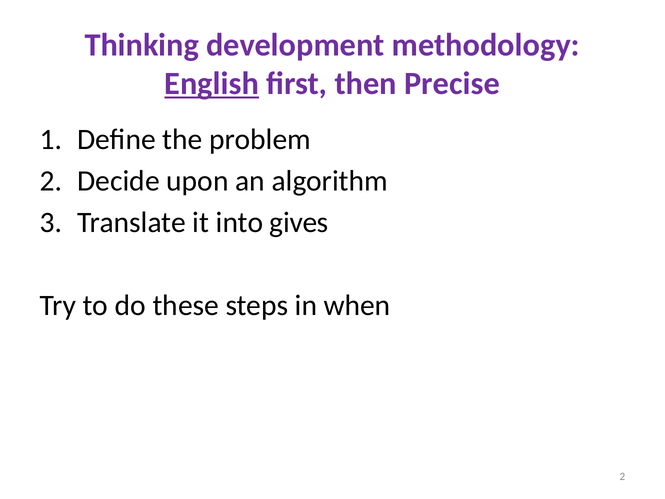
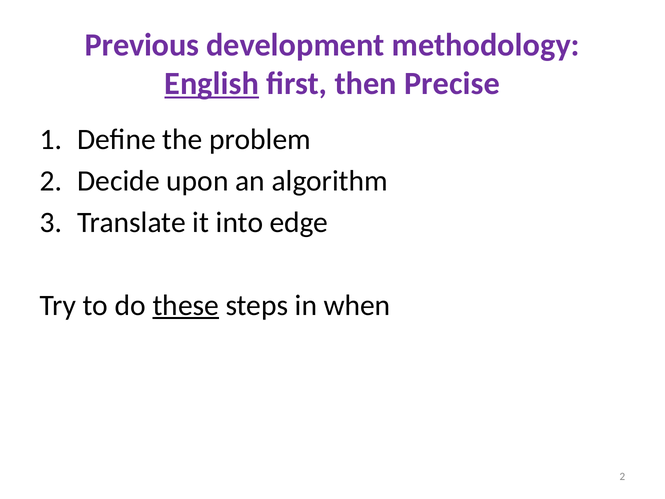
Thinking: Thinking -> Previous
gives: gives -> edge
these underline: none -> present
